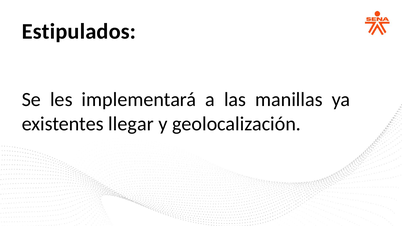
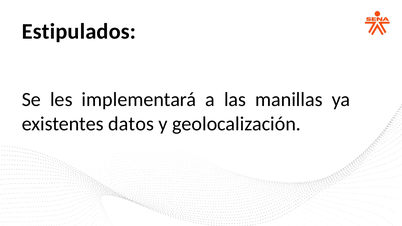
llegar: llegar -> datos
